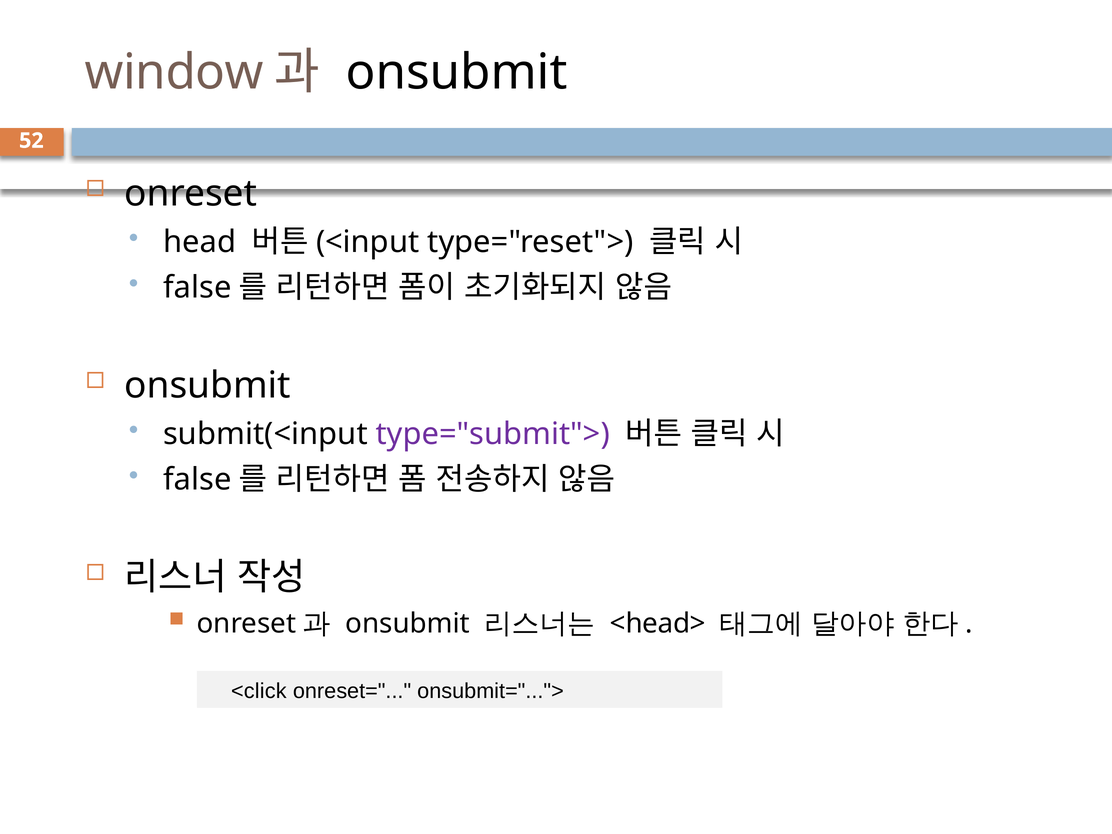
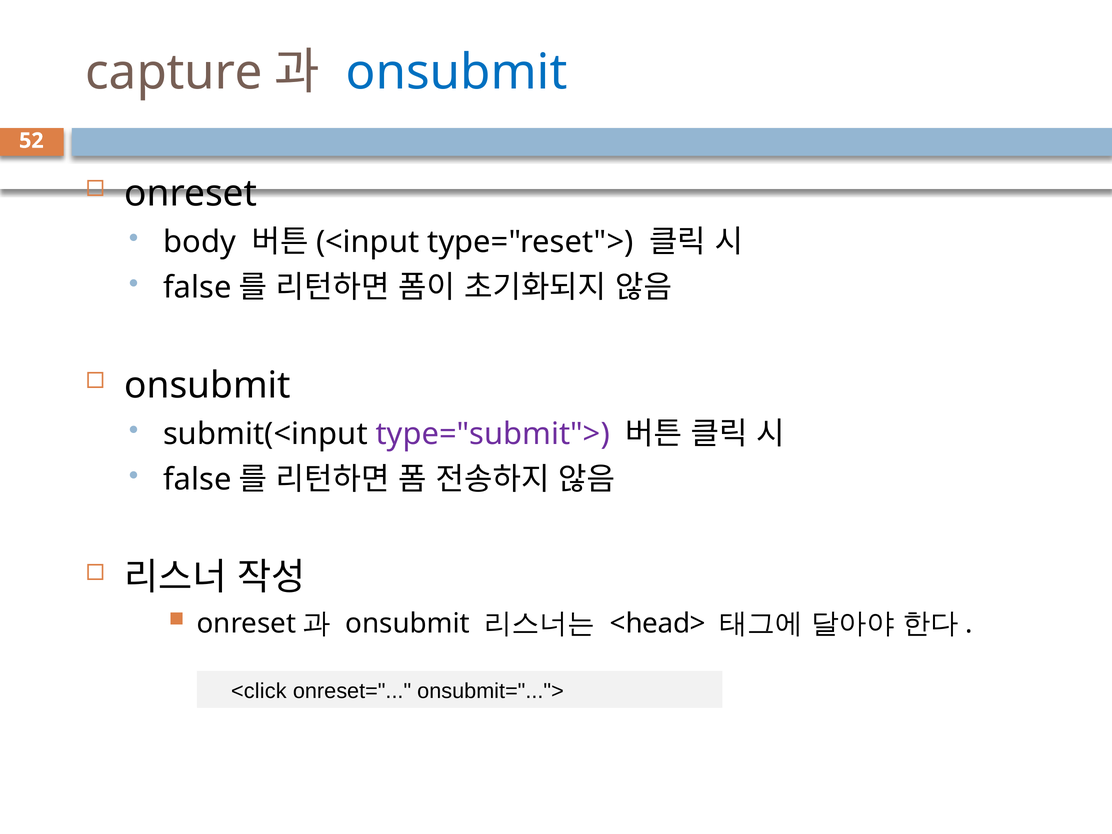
window: window -> capture
onsubmit at (457, 73) colour: black -> blue
head: head -> body
